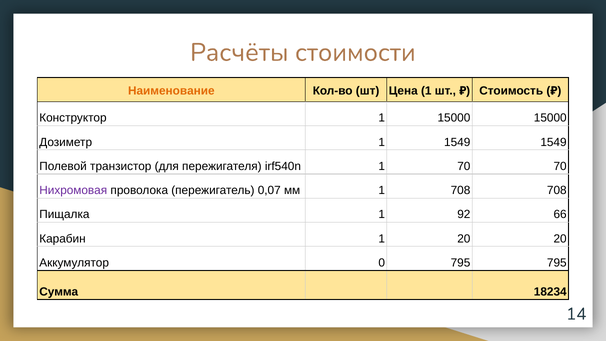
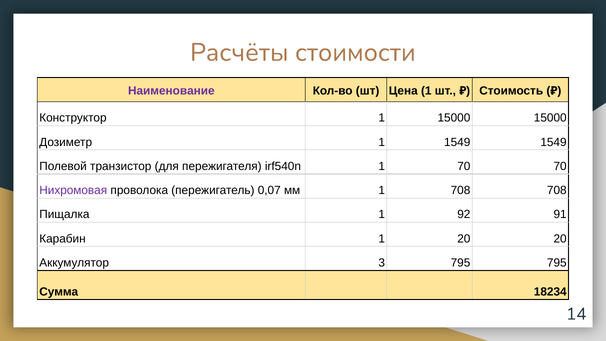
Наименование colour: orange -> purple
66: 66 -> 91
0: 0 -> 3
